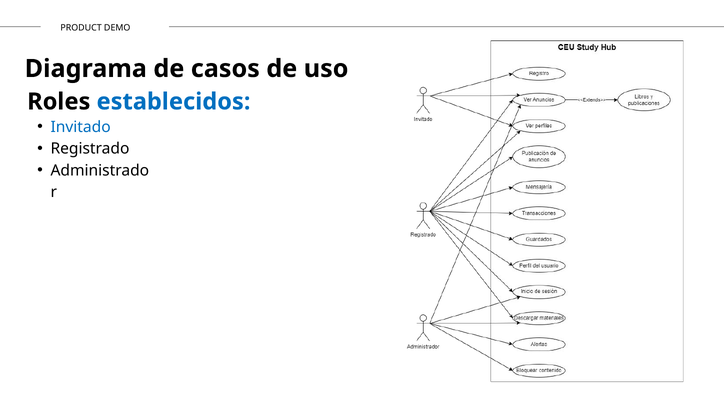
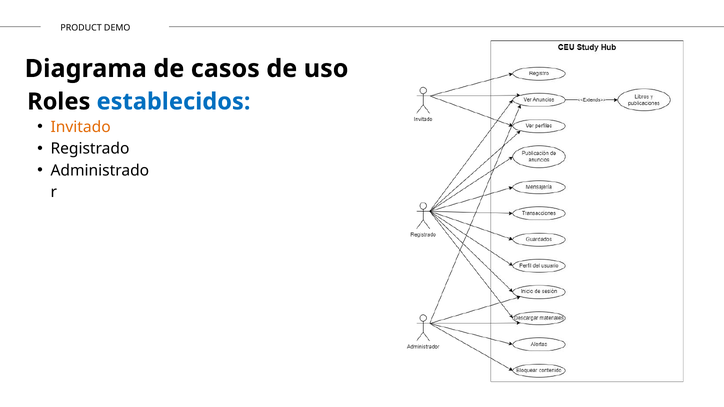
Invitado colour: blue -> orange
